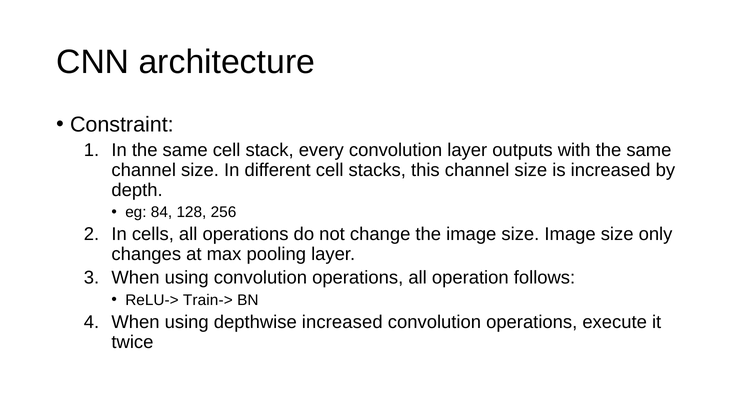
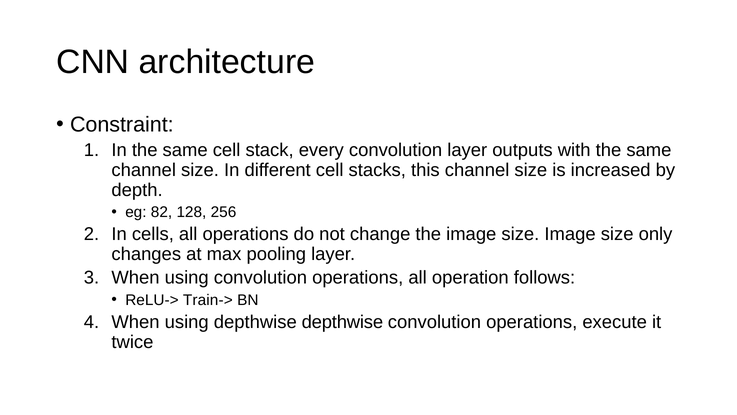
84: 84 -> 82
depthwise increased: increased -> depthwise
